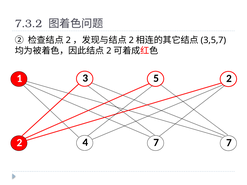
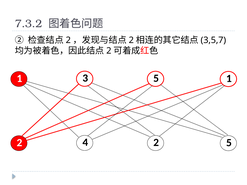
3 2: 2 -> 1
4 7: 7 -> 5
2 7: 7 -> 2
